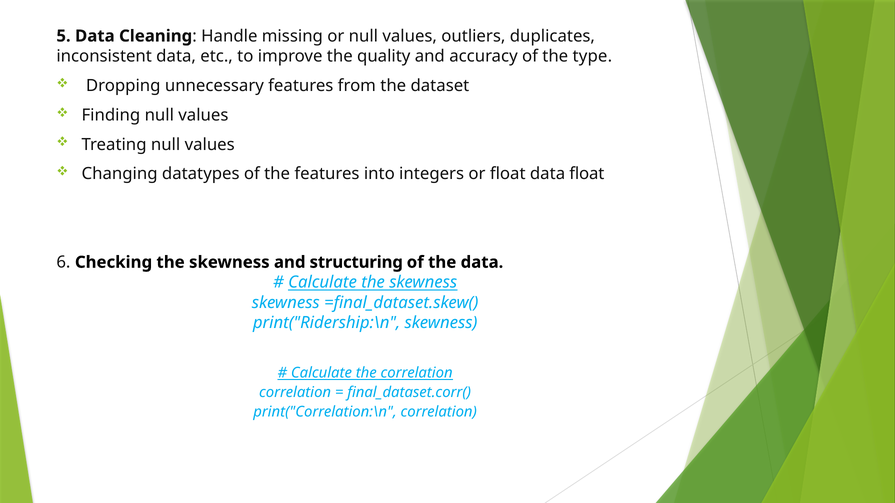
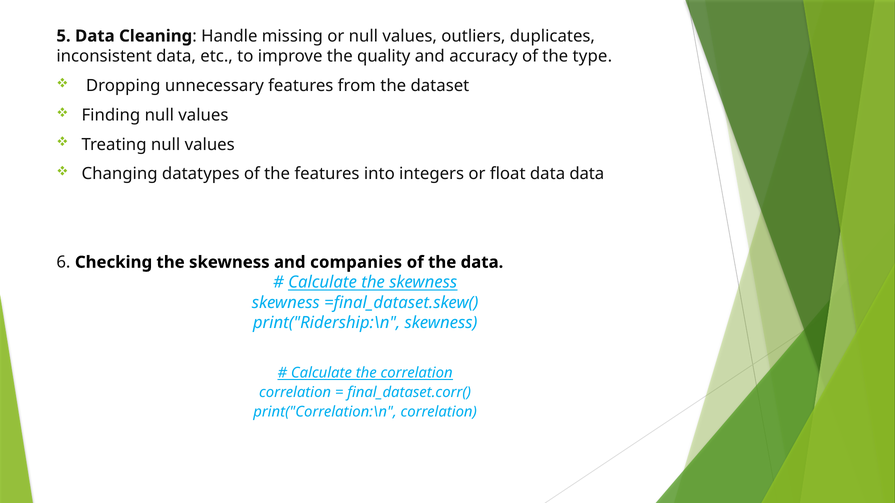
data float: float -> data
structuring: structuring -> companies
